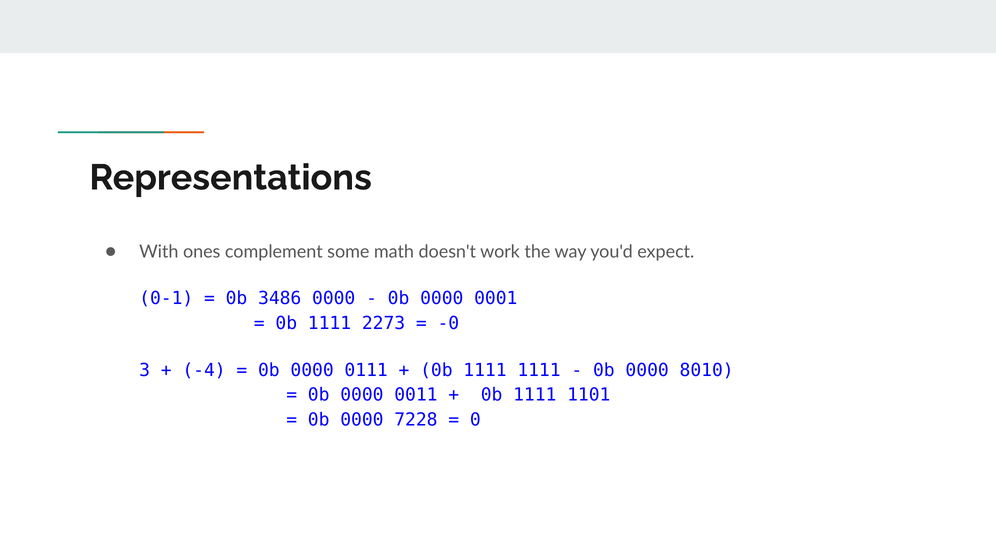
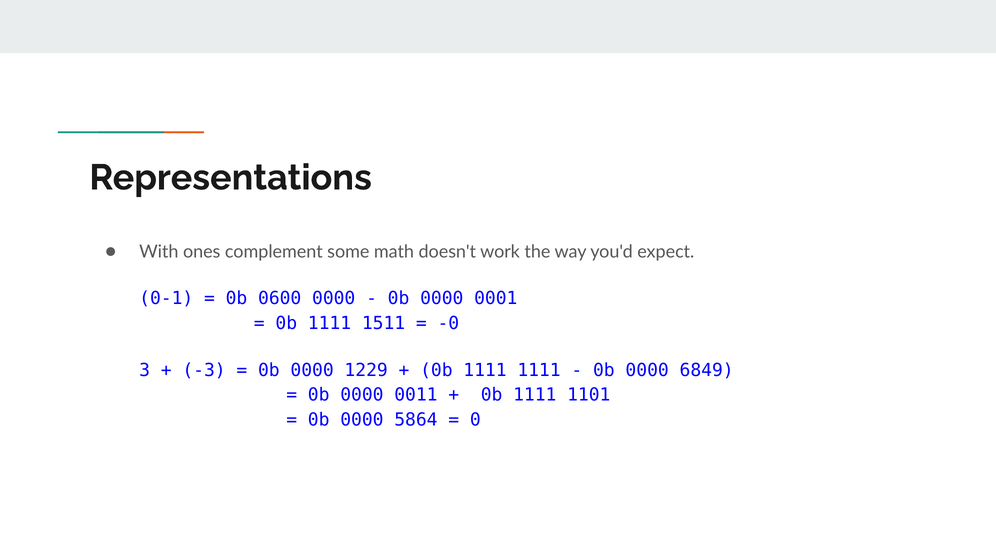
3486: 3486 -> 0600
2273: 2273 -> 1511
-4: -4 -> -3
0111: 0111 -> 1229
8010: 8010 -> 6849
7228: 7228 -> 5864
